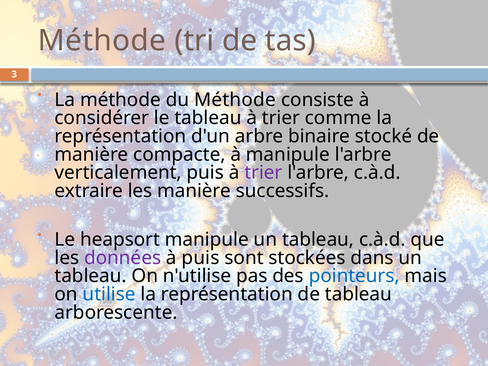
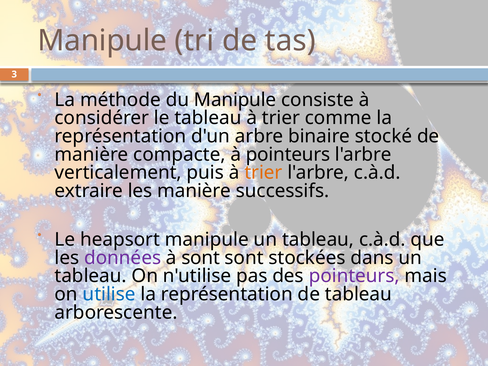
Méthode at (102, 41): Méthode -> Manipule
du Méthode: Méthode -> Manipule
à manipule: manipule -> pointeurs
trier at (263, 173) colour: purple -> orange
à puis: puis -> sont
pointeurs at (354, 276) colour: blue -> purple
